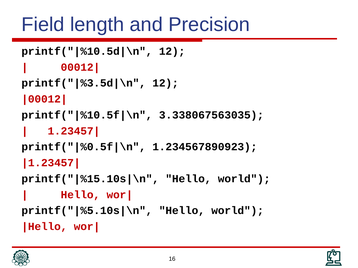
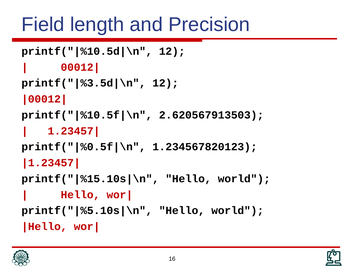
3.338067563035: 3.338067563035 -> 2.620567913503
1.234567890923: 1.234567890923 -> 1.234567820123
